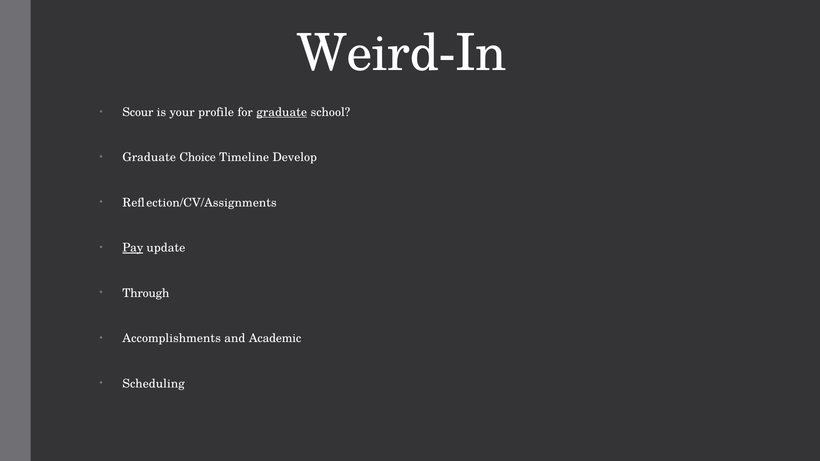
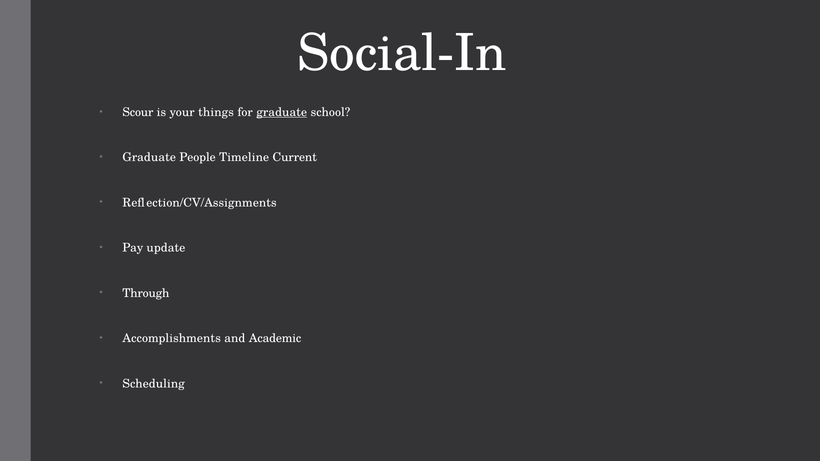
Weird-In: Weird-In -> Social-In
profile: profile -> things
Choice: Choice -> People
Develop: Develop -> Current
Pay underline: present -> none
